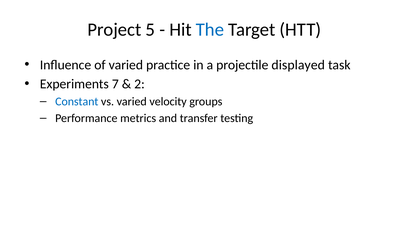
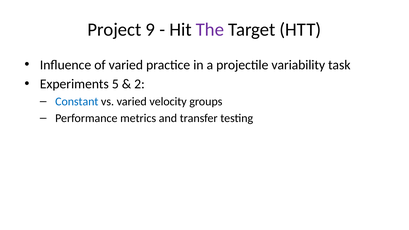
5: 5 -> 9
The colour: blue -> purple
displayed: displayed -> variability
7: 7 -> 5
